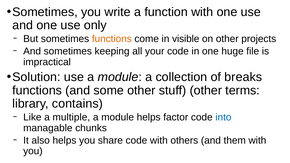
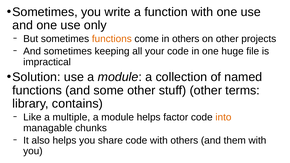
in visible: visible -> others
breaks: breaks -> named
into colour: blue -> orange
